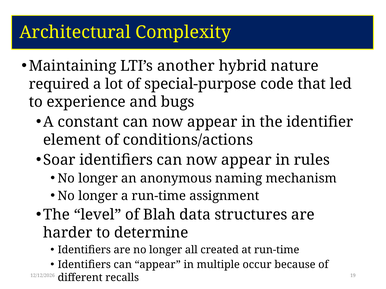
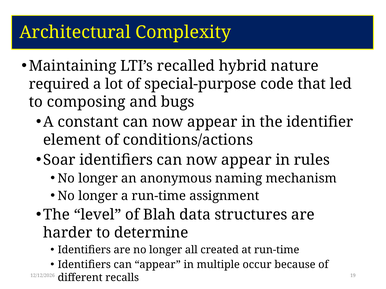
another: another -> recalled
experience: experience -> composing
